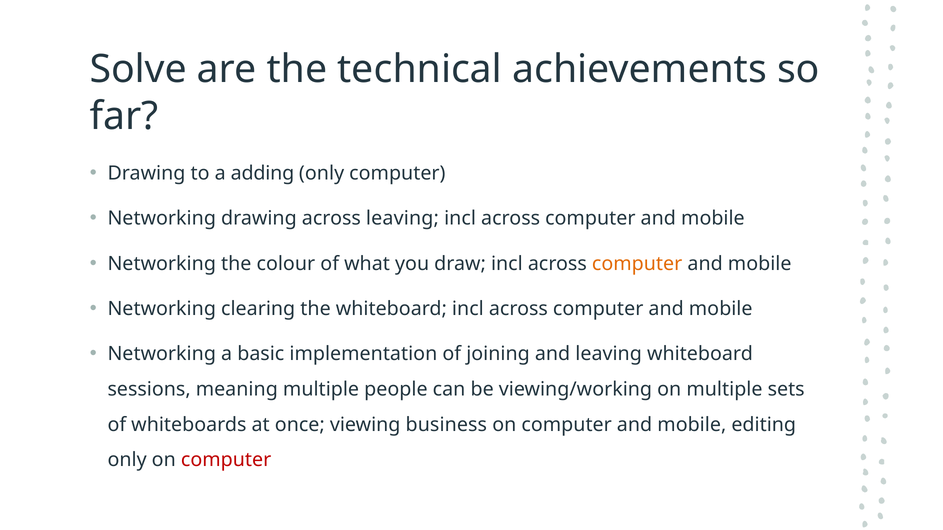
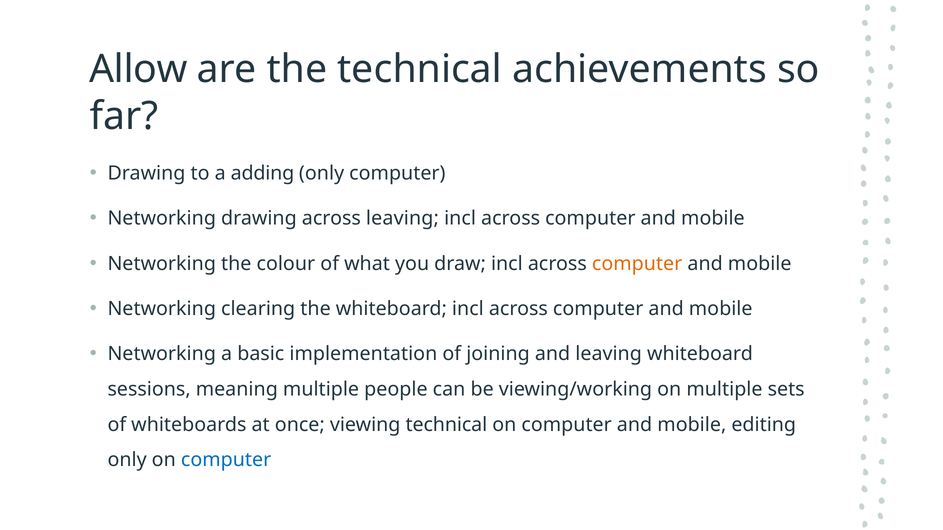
Solve: Solve -> Allow
viewing business: business -> technical
computer at (226, 460) colour: red -> blue
